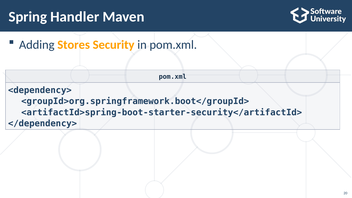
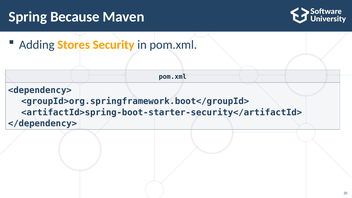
Handler: Handler -> Because
